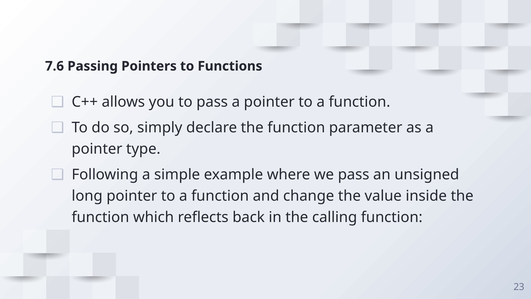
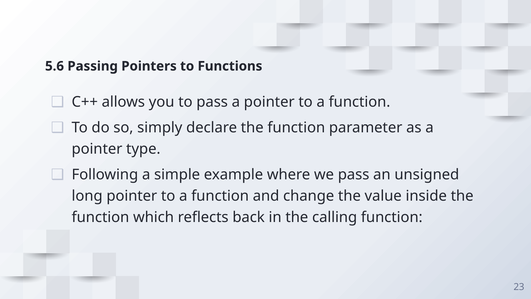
7.6: 7.6 -> 5.6
